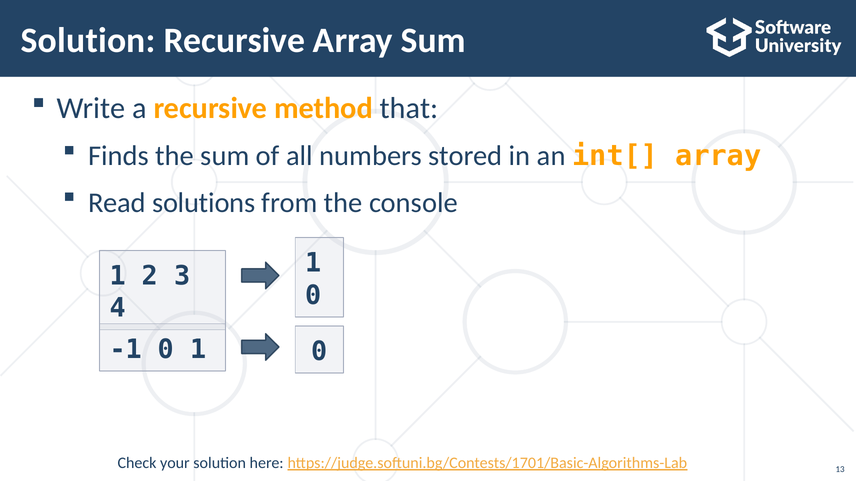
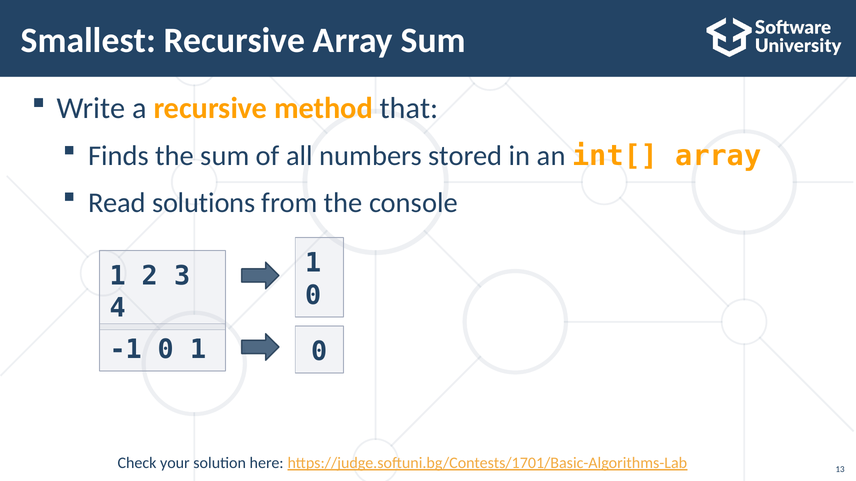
Solution at (88, 41): Solution -> Smallest
